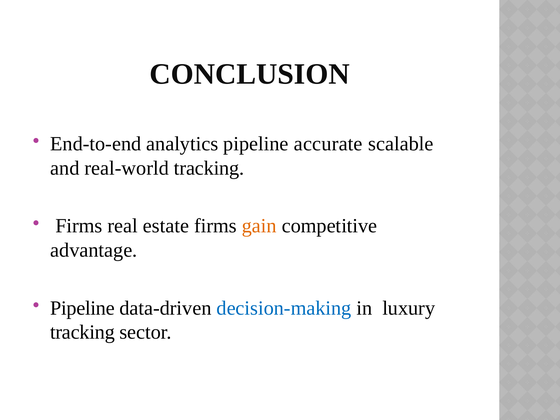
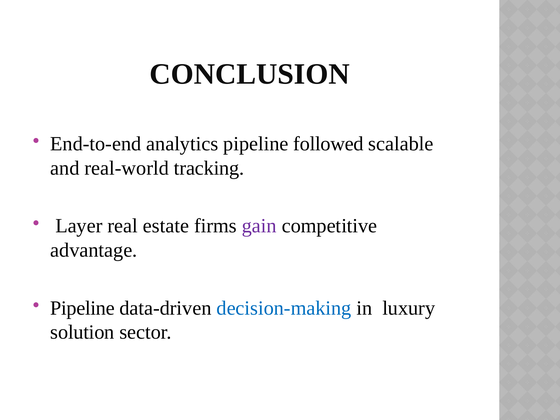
accurate: accurate -> followed
Firms at (79, 226): Firms -> Layer
gain colour: orange -> purple
tracking at (82, 332): tracking -> solution
